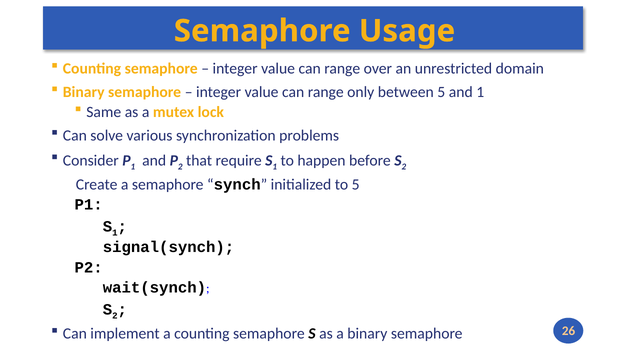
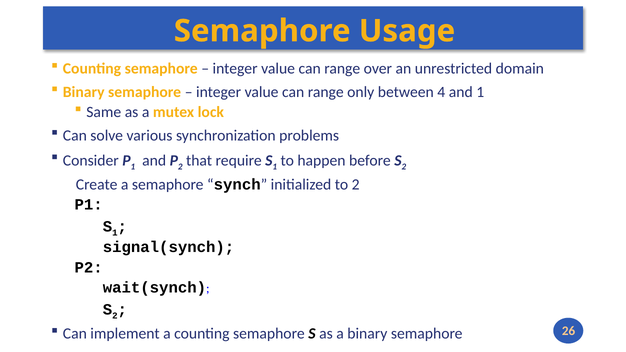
between 5: 5 -> 4
to 5: 5 -> 2
